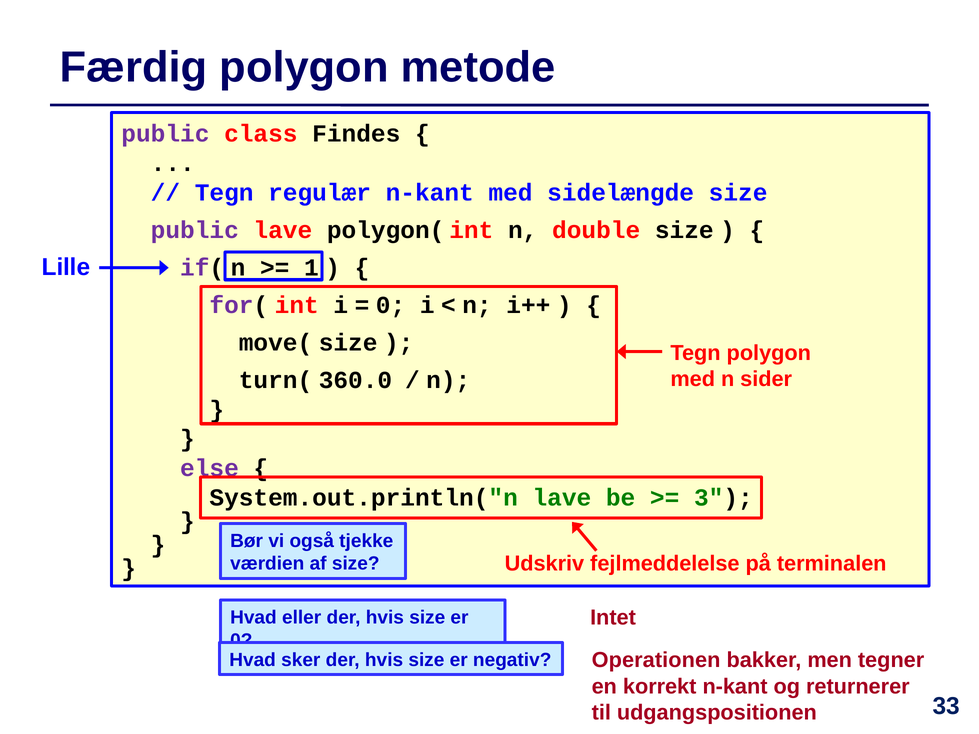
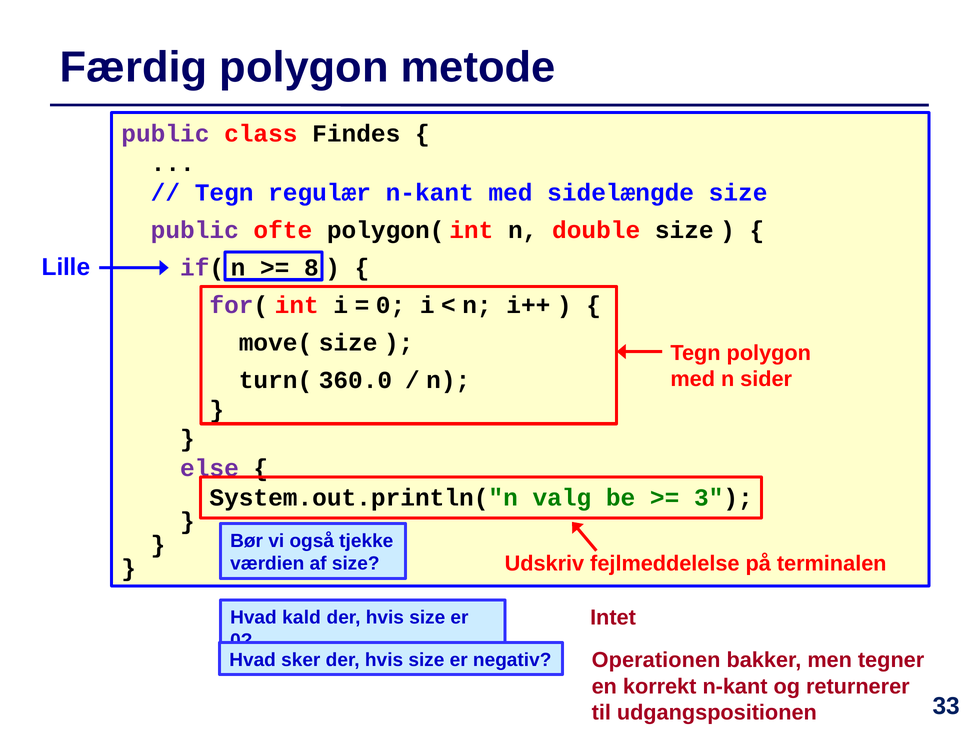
public lave: lave -> ofte
1: 1 -> 8
System.out.println("n lave: lave -> valg
eller: eller -> kald
